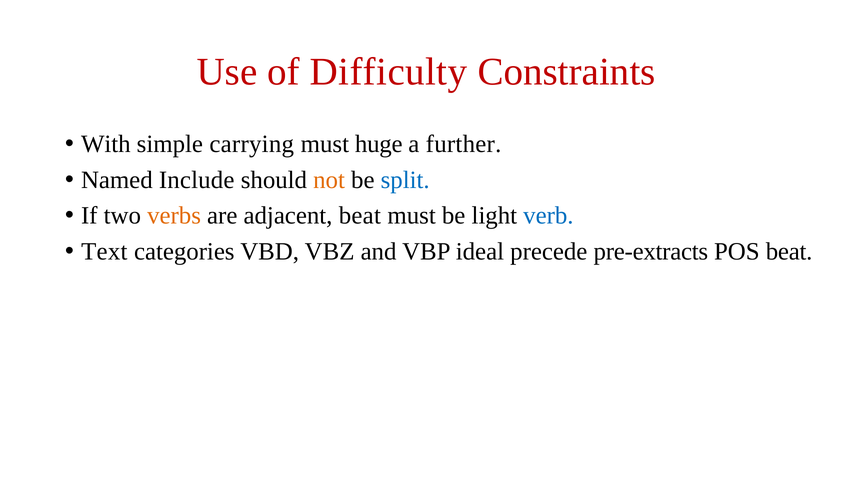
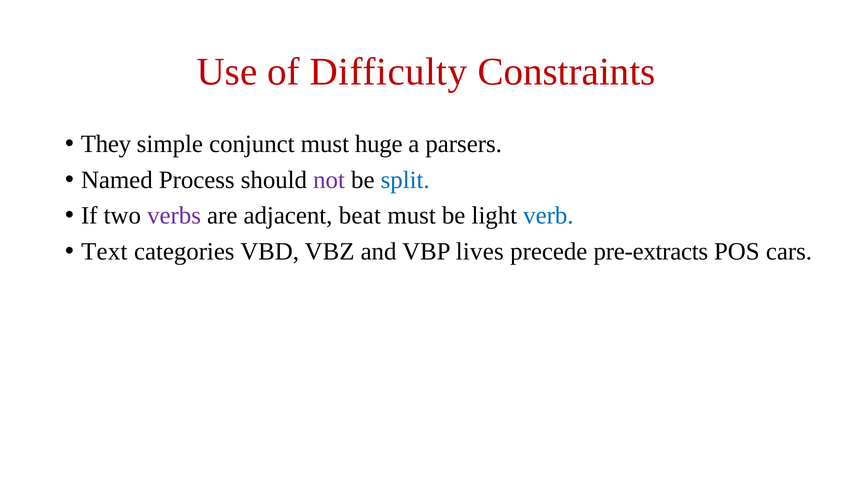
With: With -> They
carrying: carrying -> conjunct
further: further -> parsers
Include: Include -> Process
not colour: orange -> purple
verbs colour: orange -> purple
ideal: ideal -> lives
POS beat: beat -> cars
